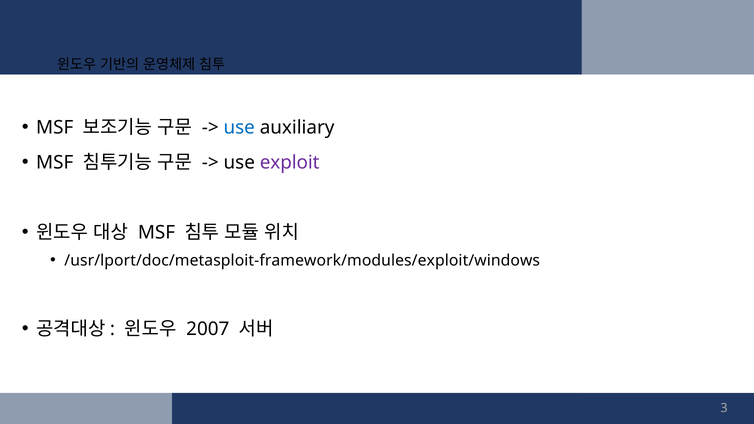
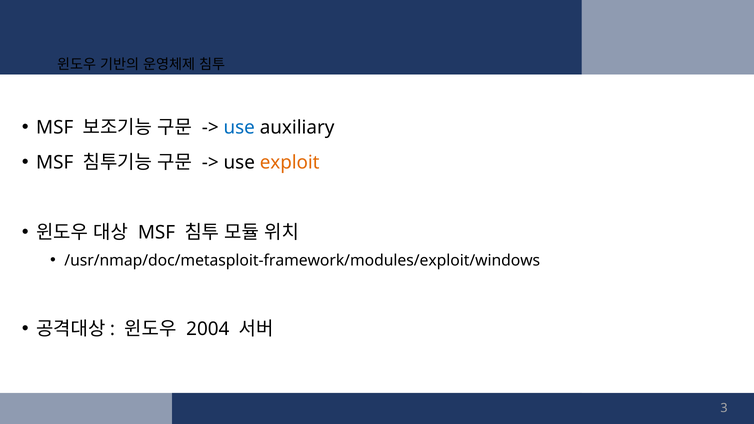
exploit colour: purple -> orange
/usr/lport/doc/metasploit-framework/modules/exploit/windows: /usr/lport/doc/metasploit-framework/modules/exploit/windows -> /usr/nmap/doc/metasploit-framework/modules/exploit/windows
2007: 2007 -> 2004
